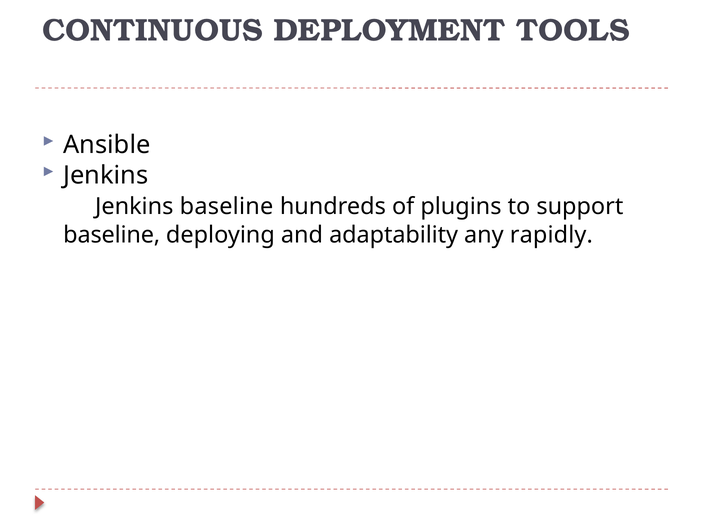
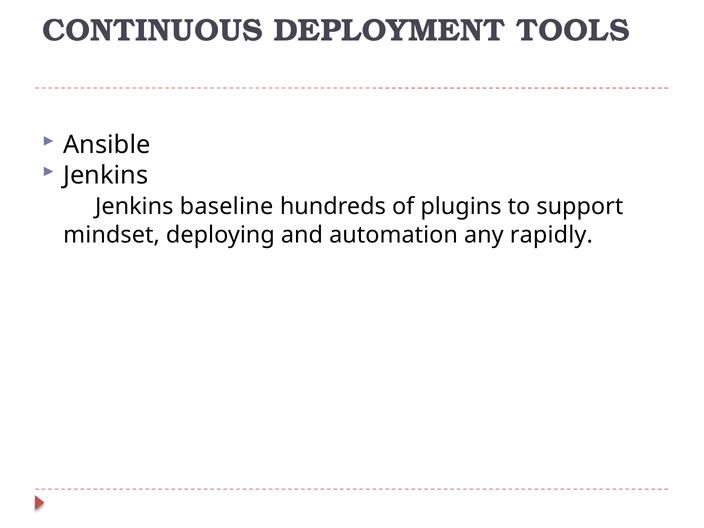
baseline at (112, 235): baseline -> mindset
adaptability: adaptability -> automation
